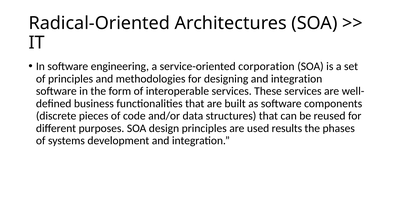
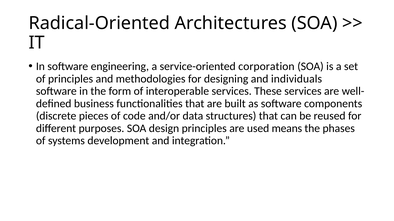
designing and integration: integration -> individuals
results: results -> means
